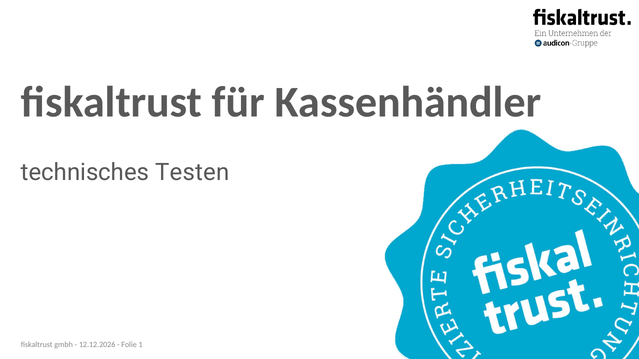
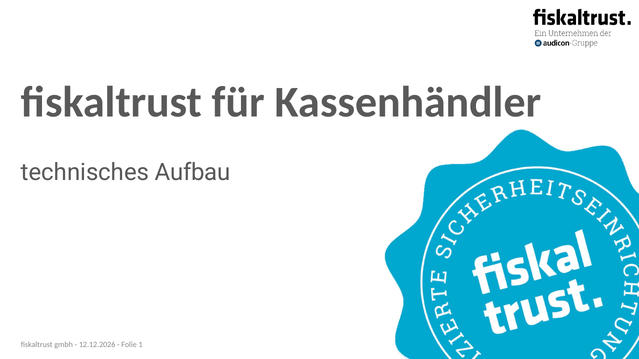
Testen: Testen -> Aufbau
